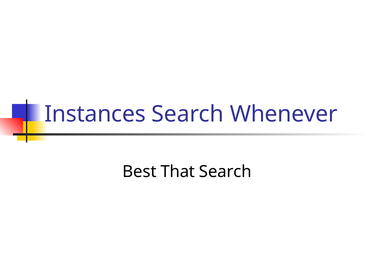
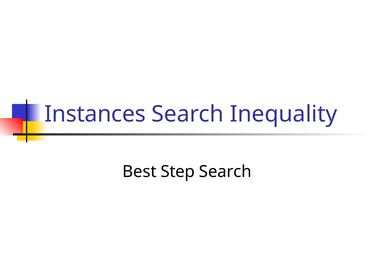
Whenever: Whenever -> Inequality
That: That -> Step
